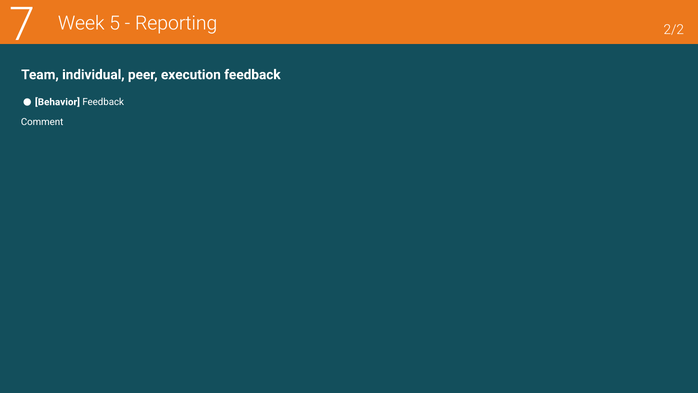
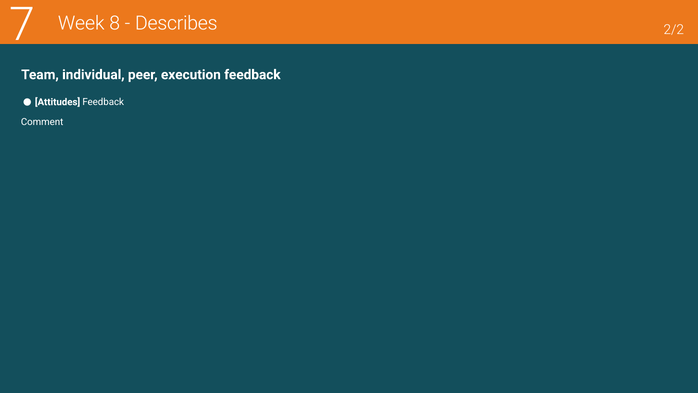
5: 5 -> 8
Reporting: Reporting -> Describes
Behavior: Behavior -> Attitudes
